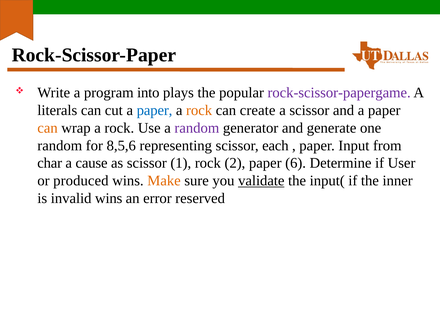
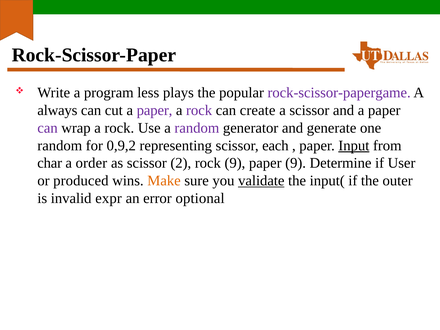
into: into -> less
literals: literals -> always
paper at (155, 110) colour: blue -> purple
rock at (199, 110) colour: orange -> purple
can at (48, 128) colour: orange -> purple
8,5,6: 8,5,6 -> 0,9,2
Input underline: none -> present
cause: cause -> order
1: 1 -> 2
rock 2: 2 -> 9
paper 6: 6 -> 9
inner: inner -> outer
invalid wins: wins -> expr
reserved: reserved -> optional
